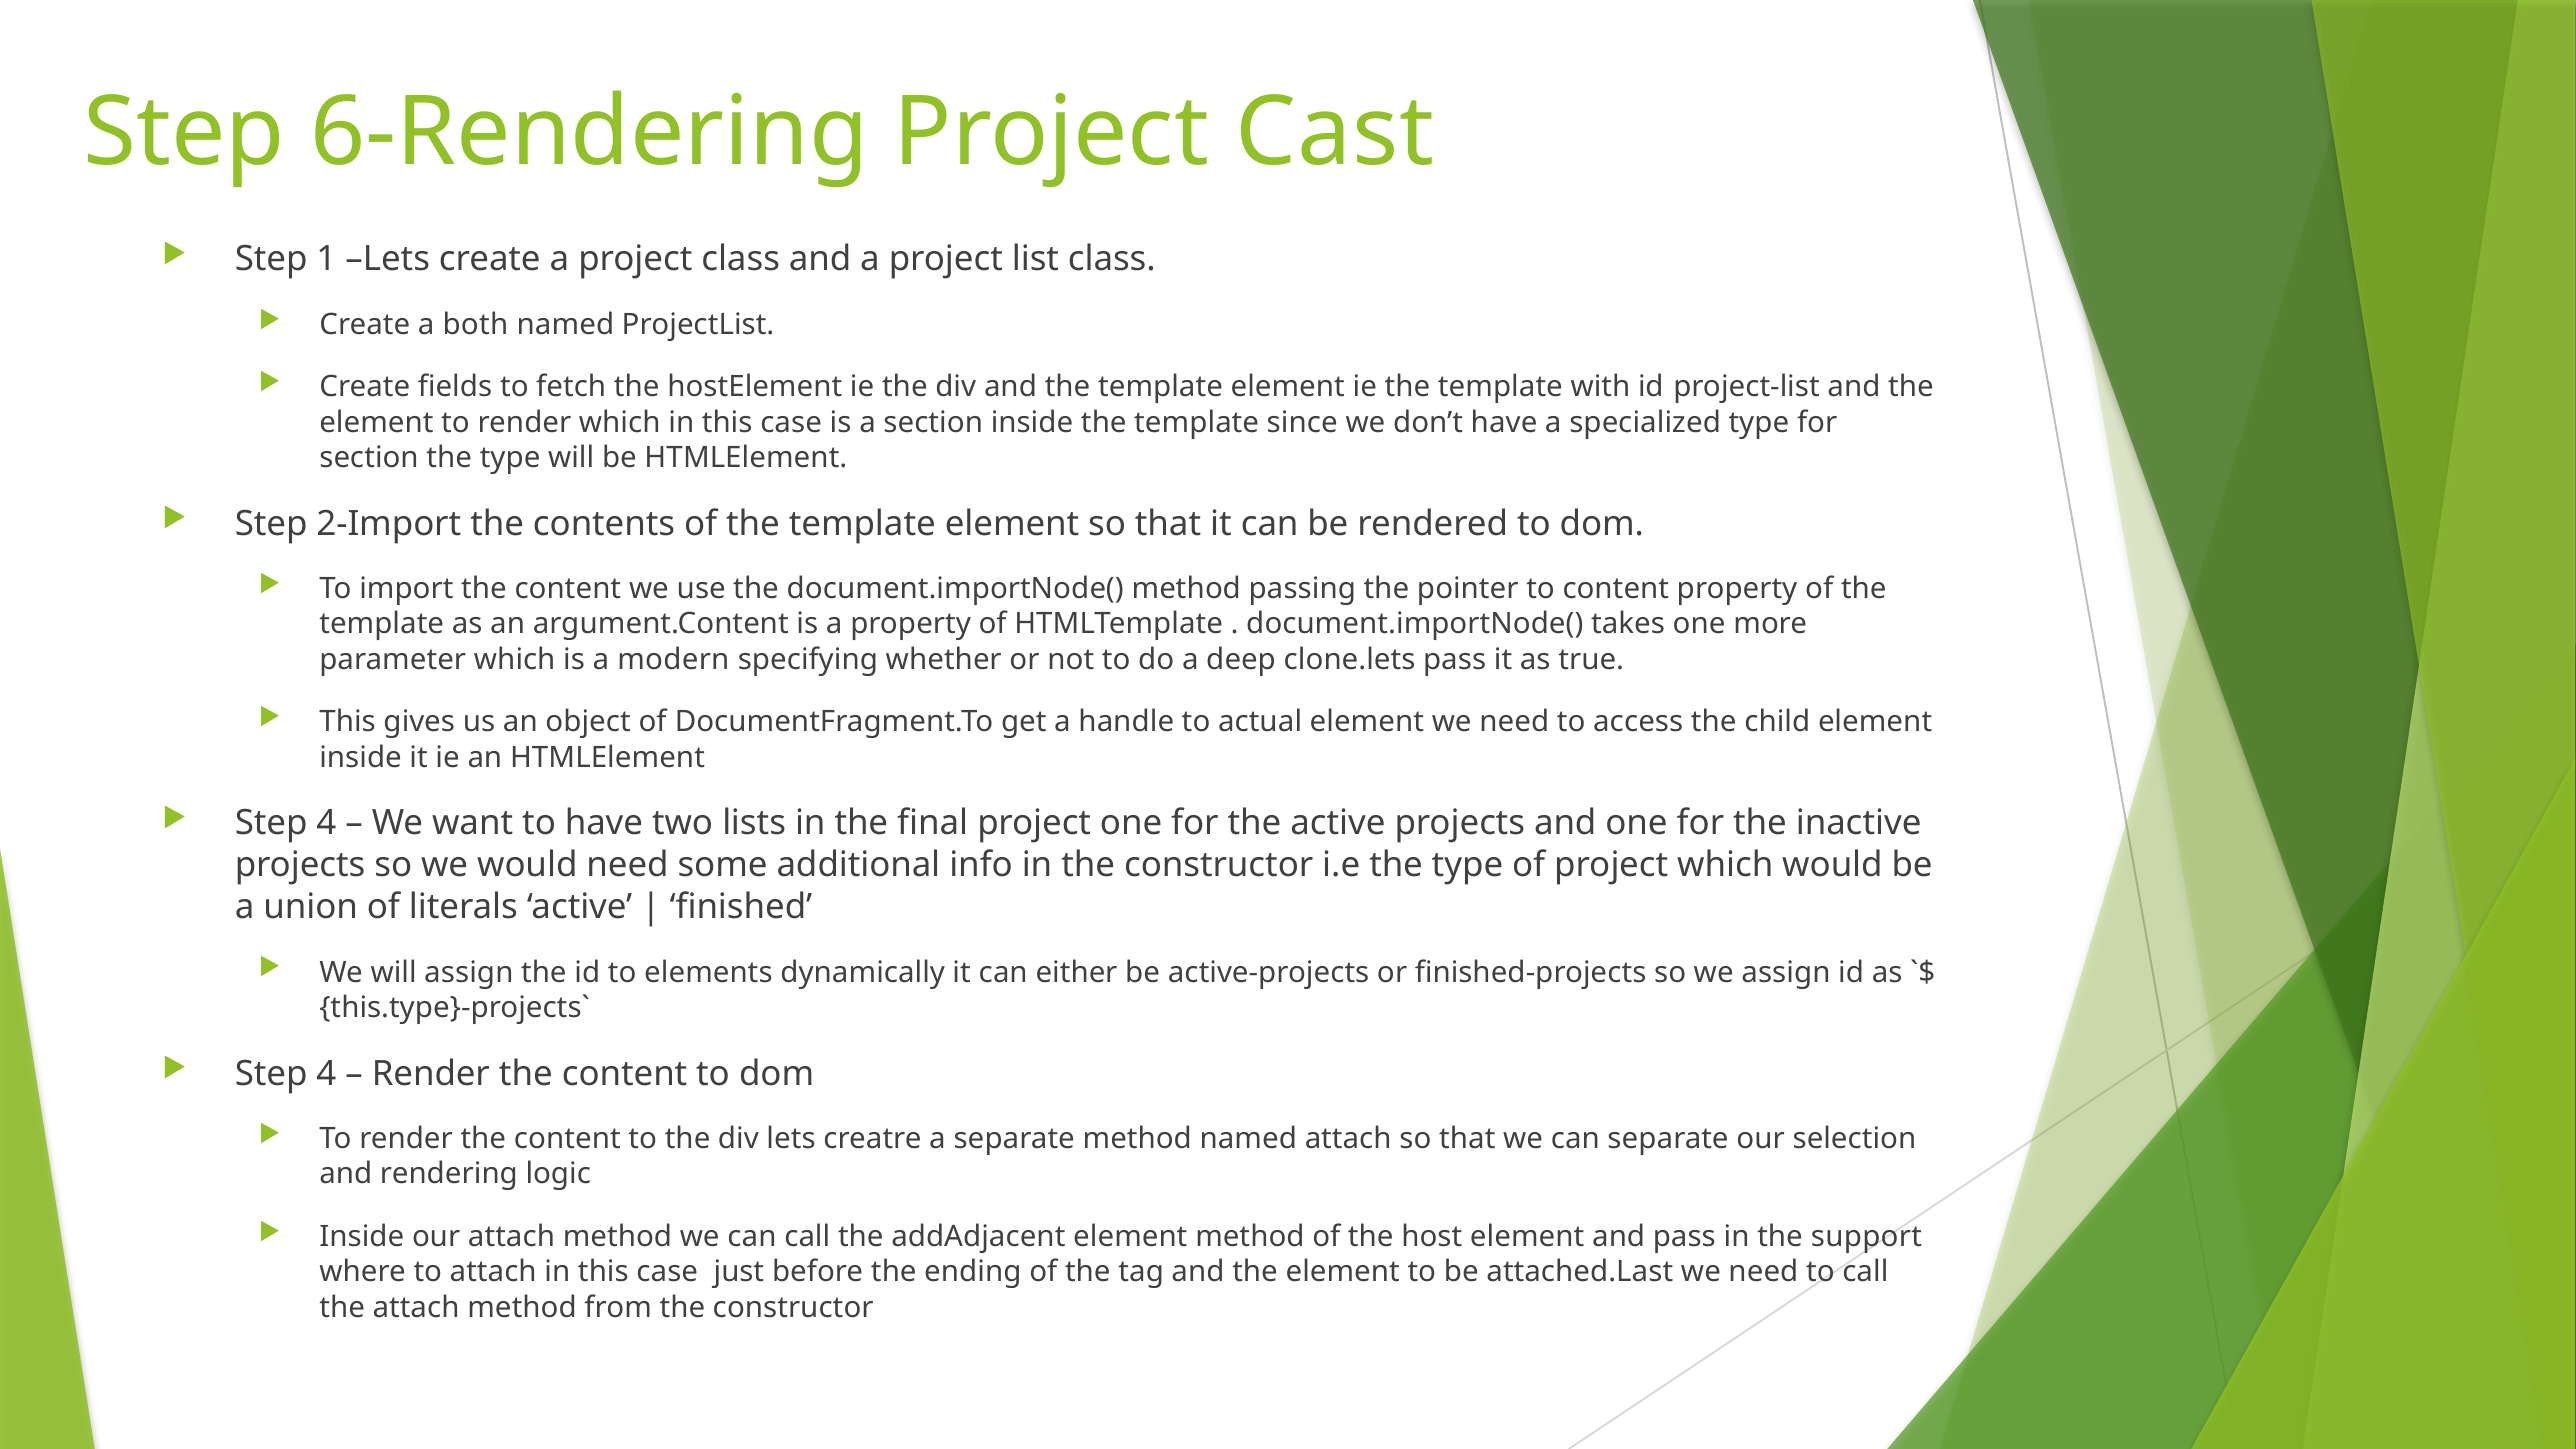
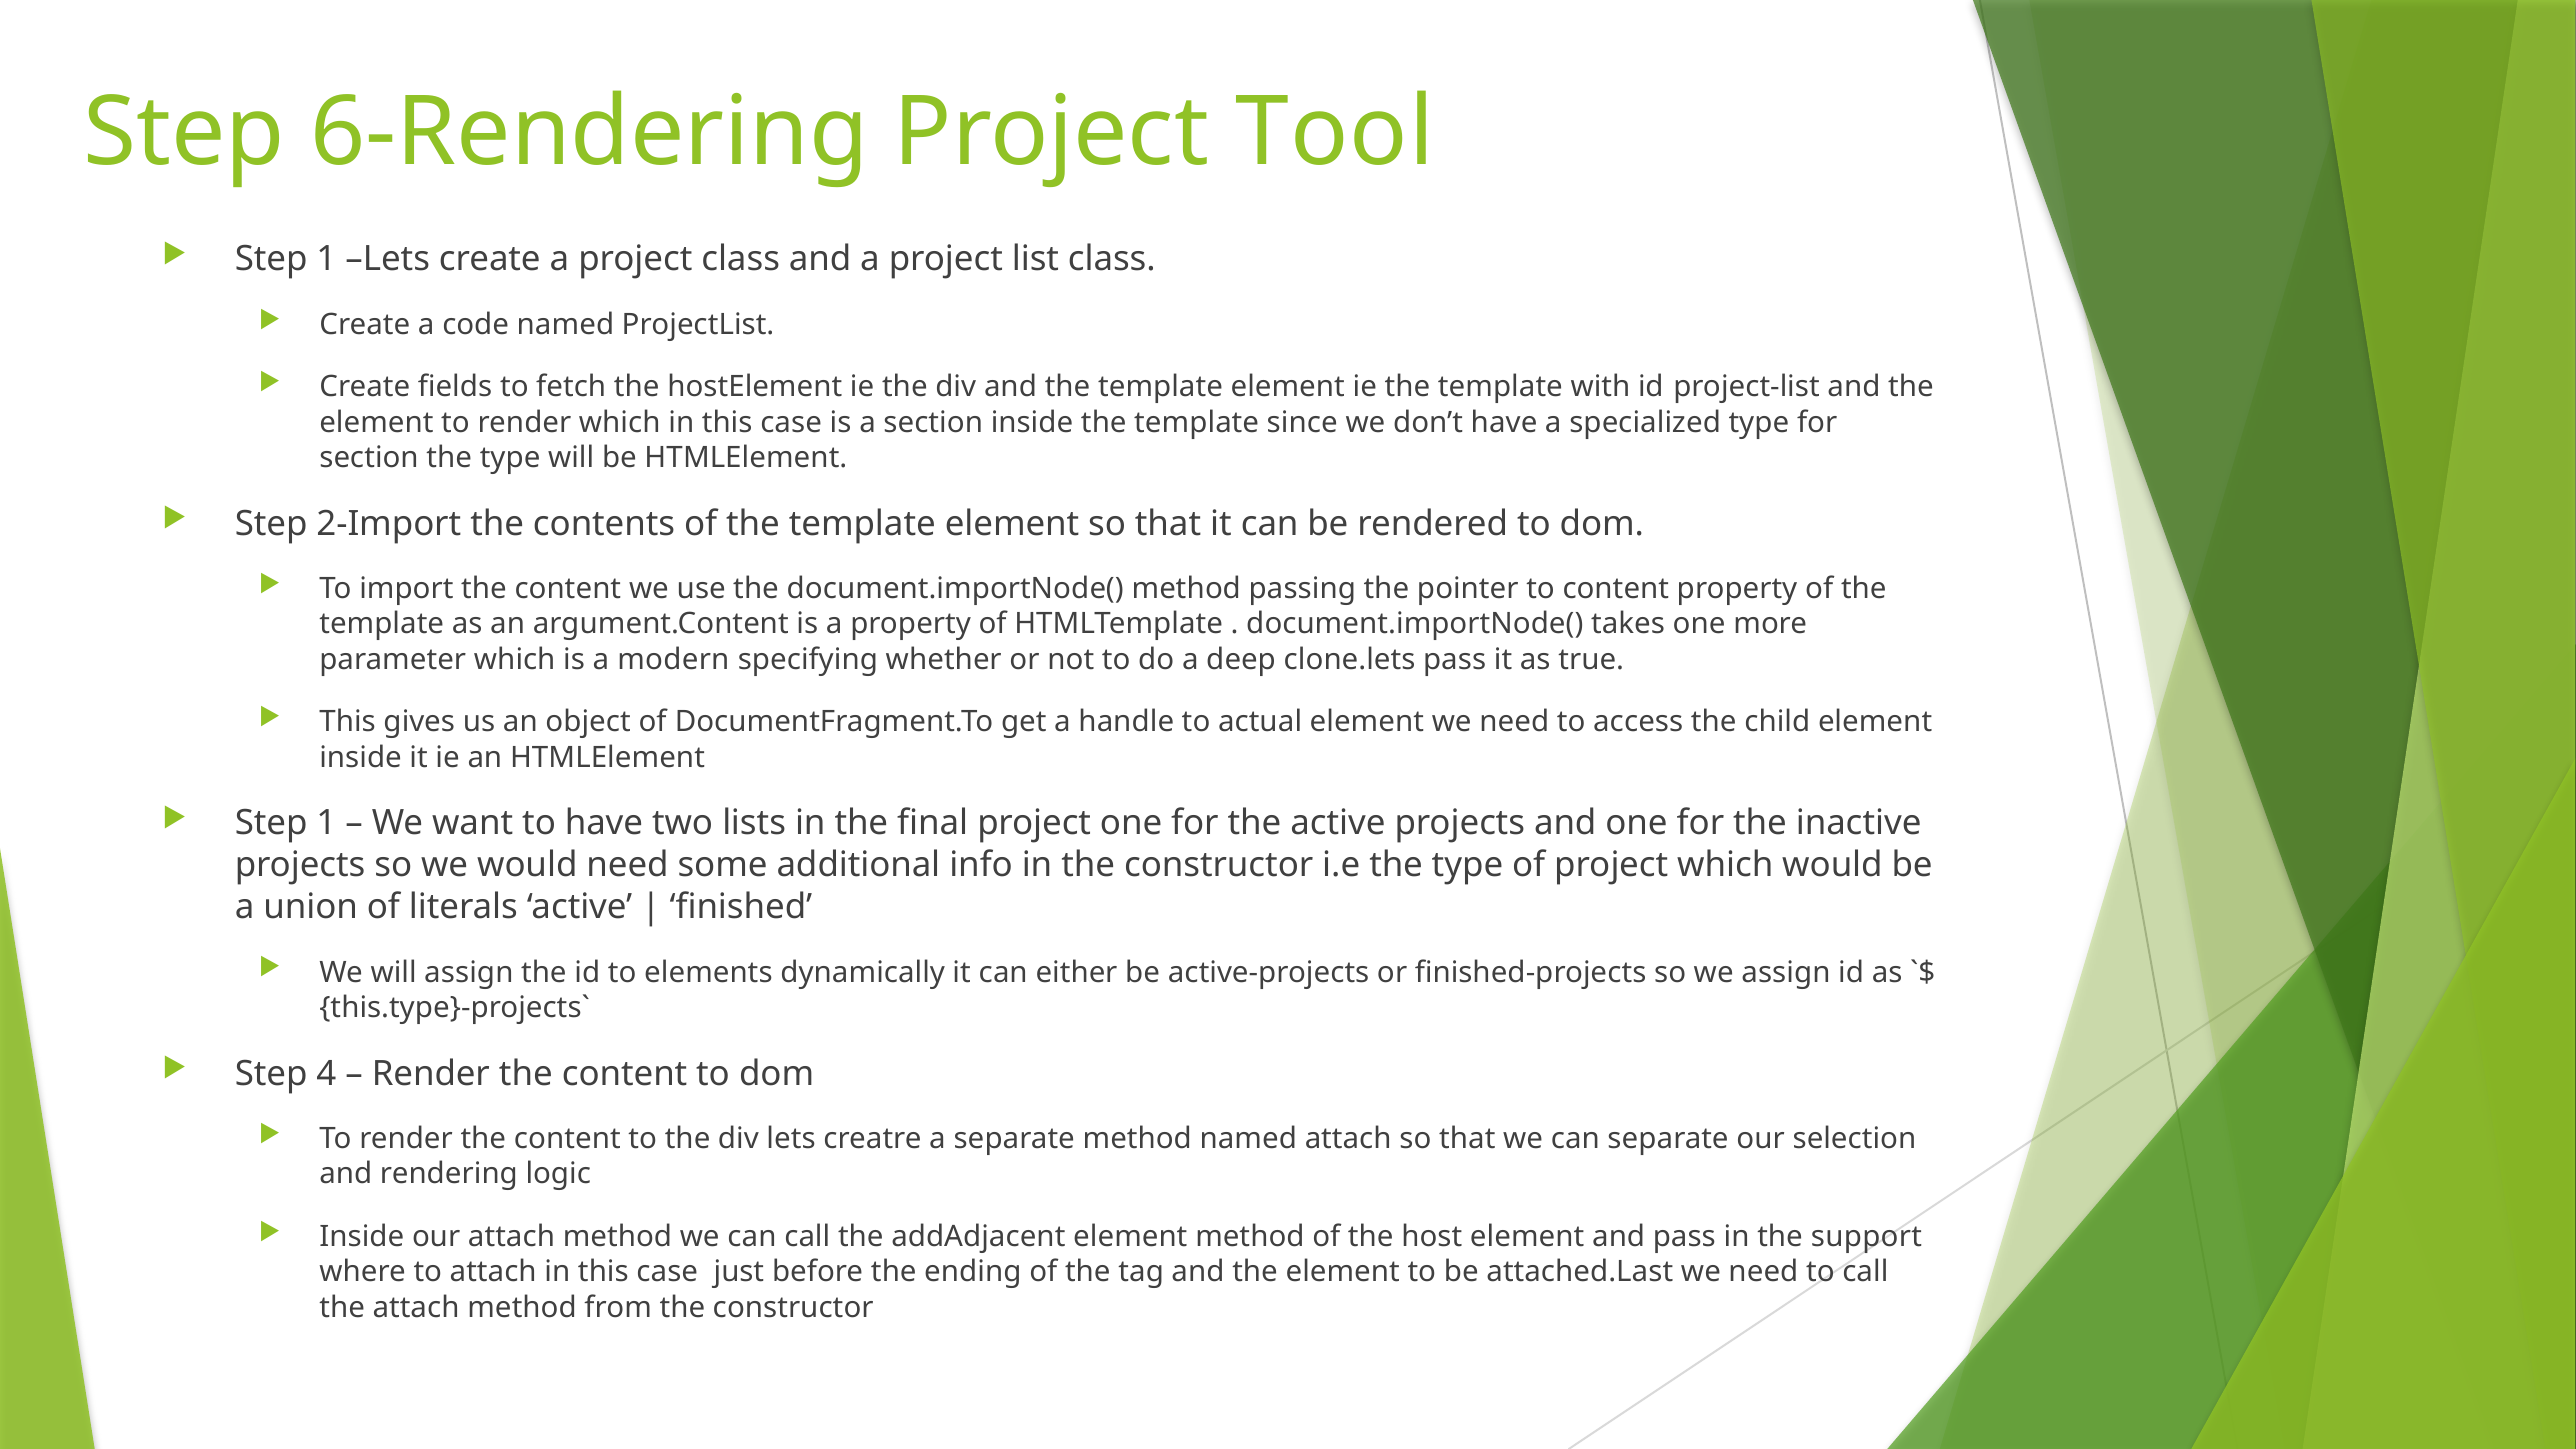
Cast: Cast -> Tool
both: both -> code
4 at (326, 823): 4 -> 1
